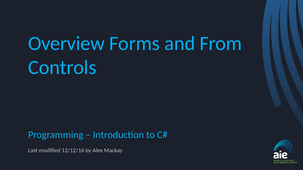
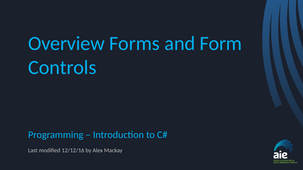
From: From -> Form
